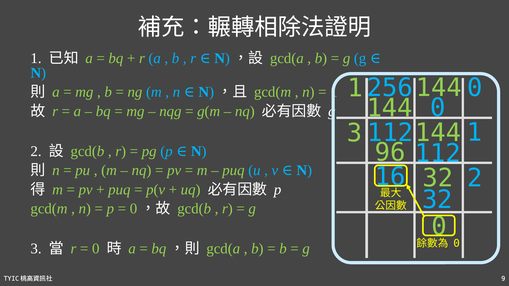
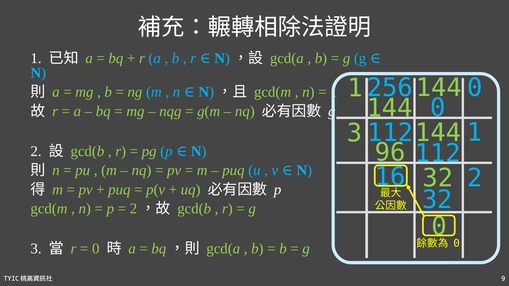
0 at (133, 209): 0 -> 2
